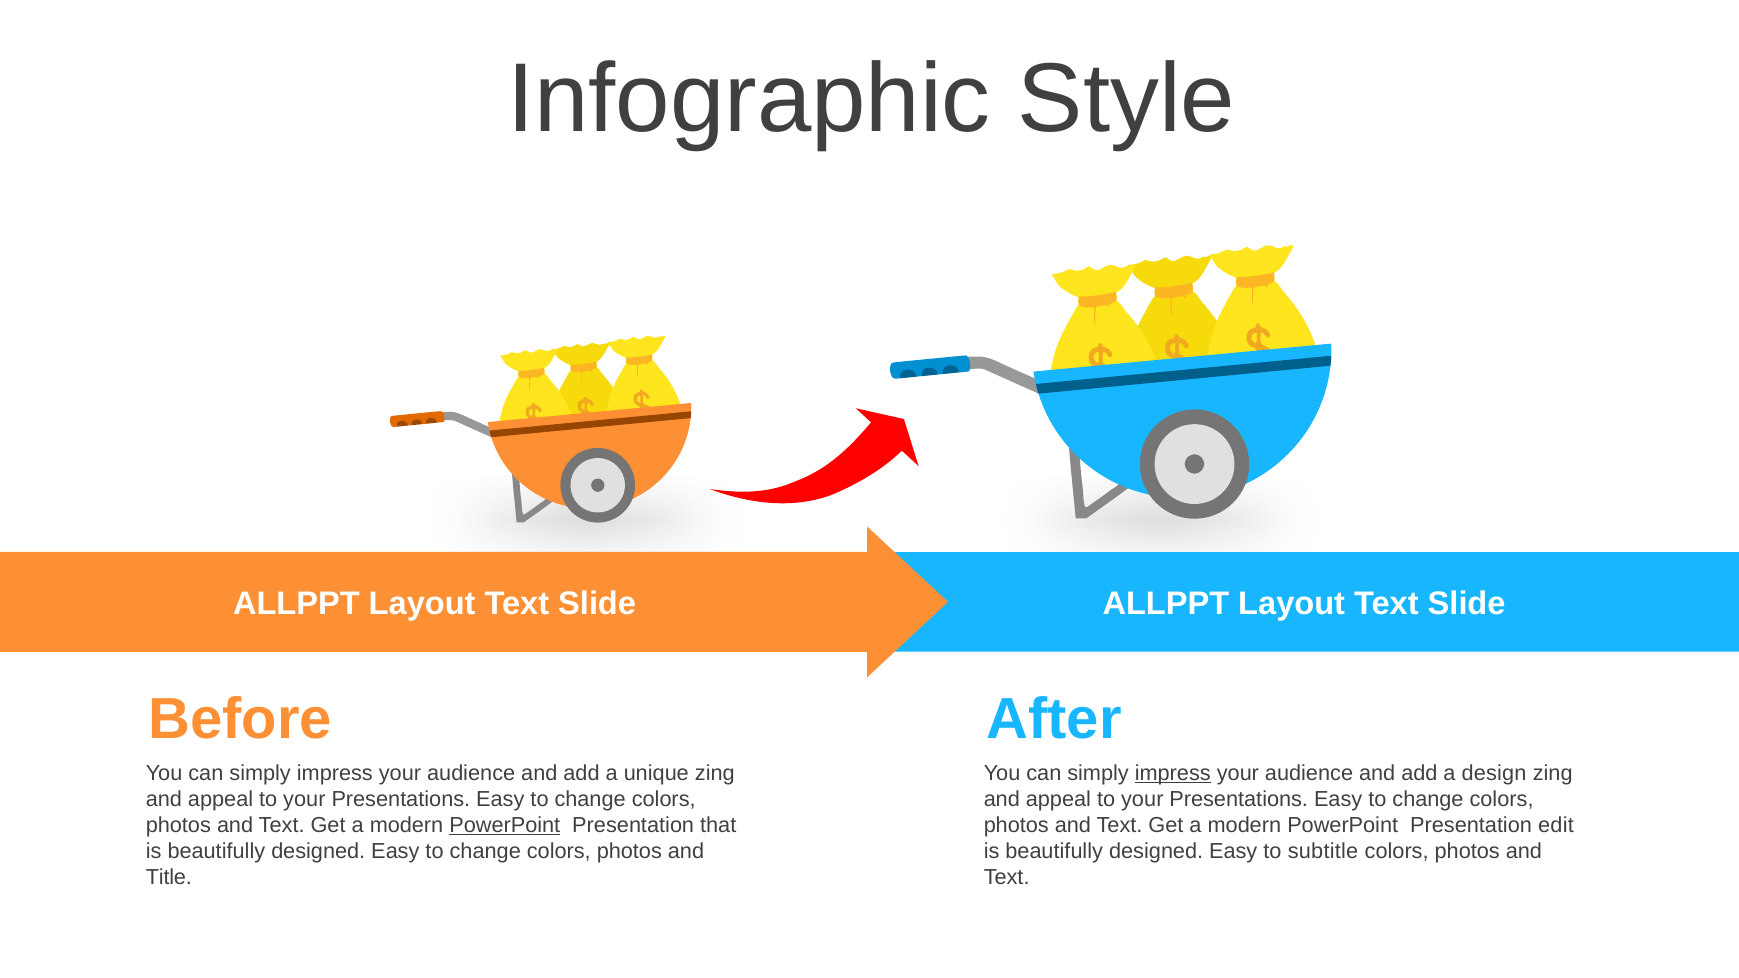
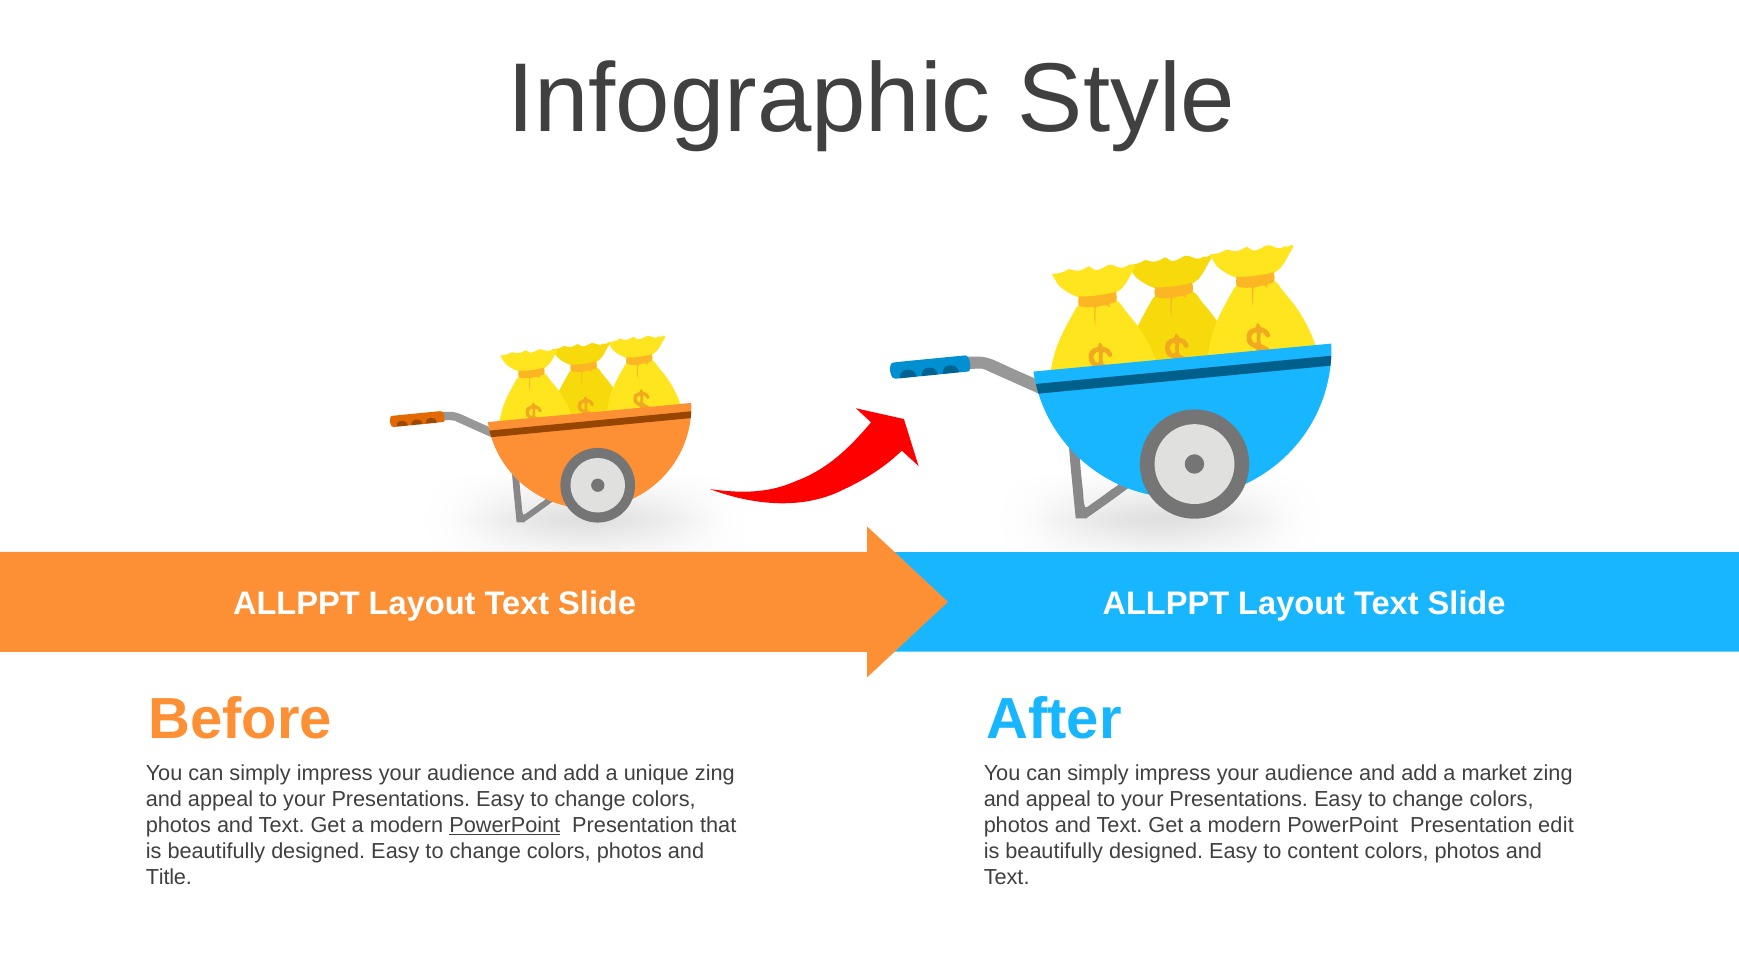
impress at (1173, 773) underline: present -> none
design: design -> market
subtitle: subtitle -> content
